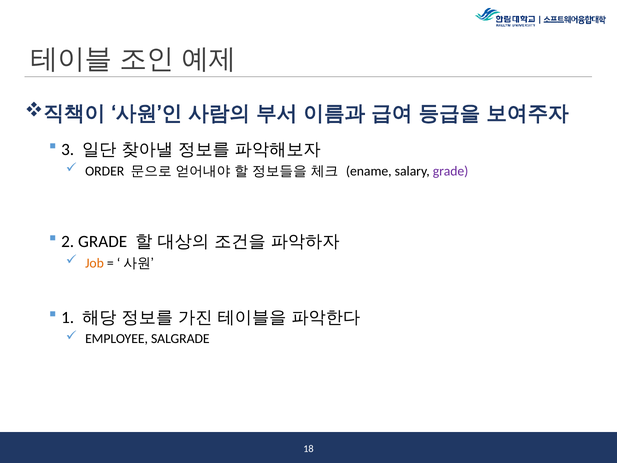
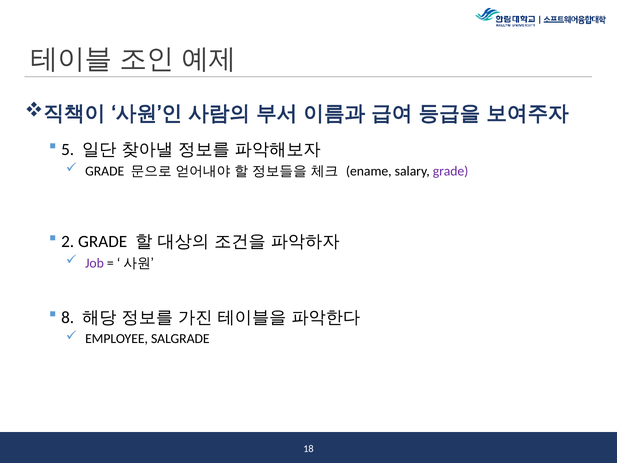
3: 3 -> 5
ORDER at (105, 171): ORDER -> GRADE
Job colour: orange -> purple
1: 1 -> 8
